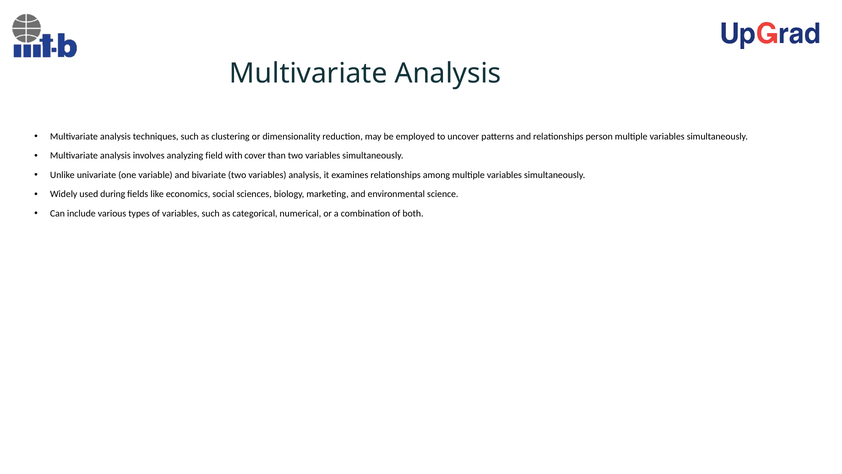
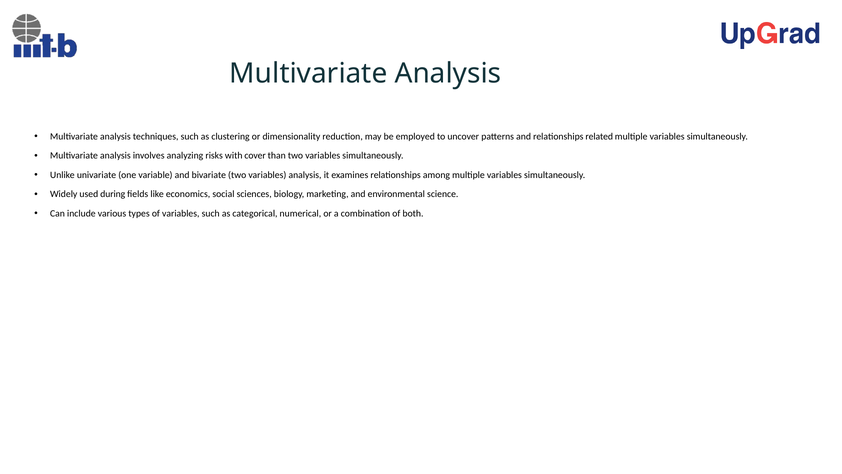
person: person -> related
field: field -> risks
